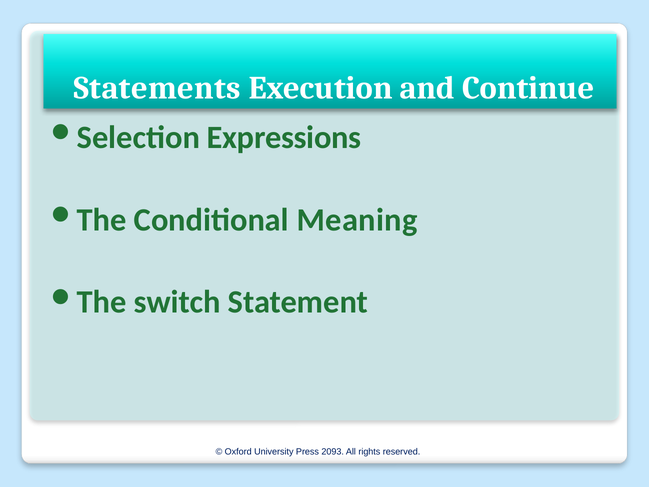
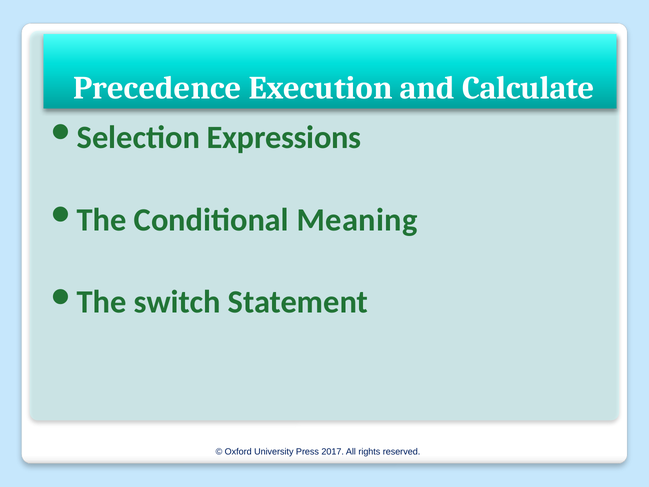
Statements: Statements -> Precedence
Continue: Continue -> Calculate
2093: 2093 -> 2017
